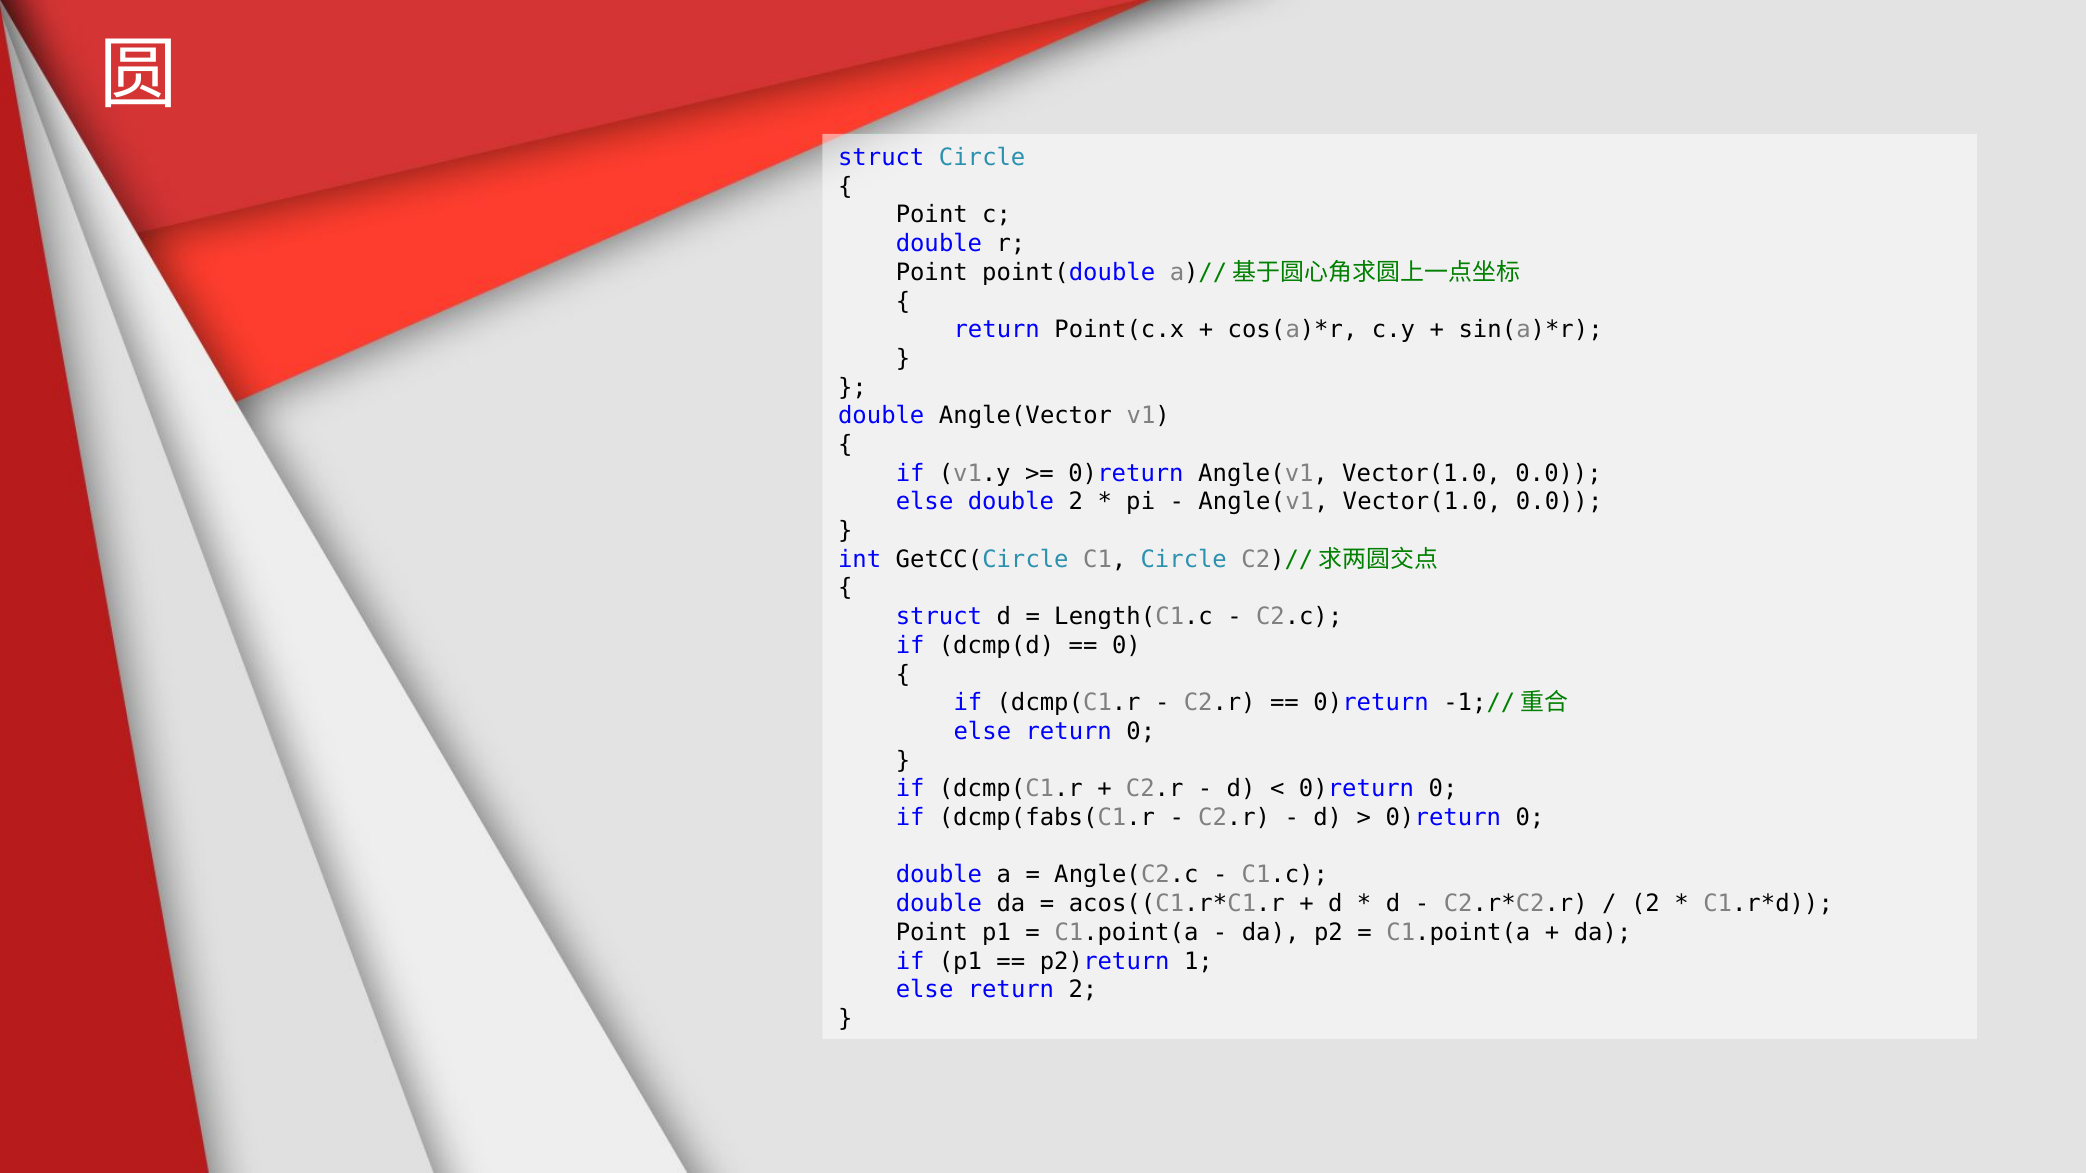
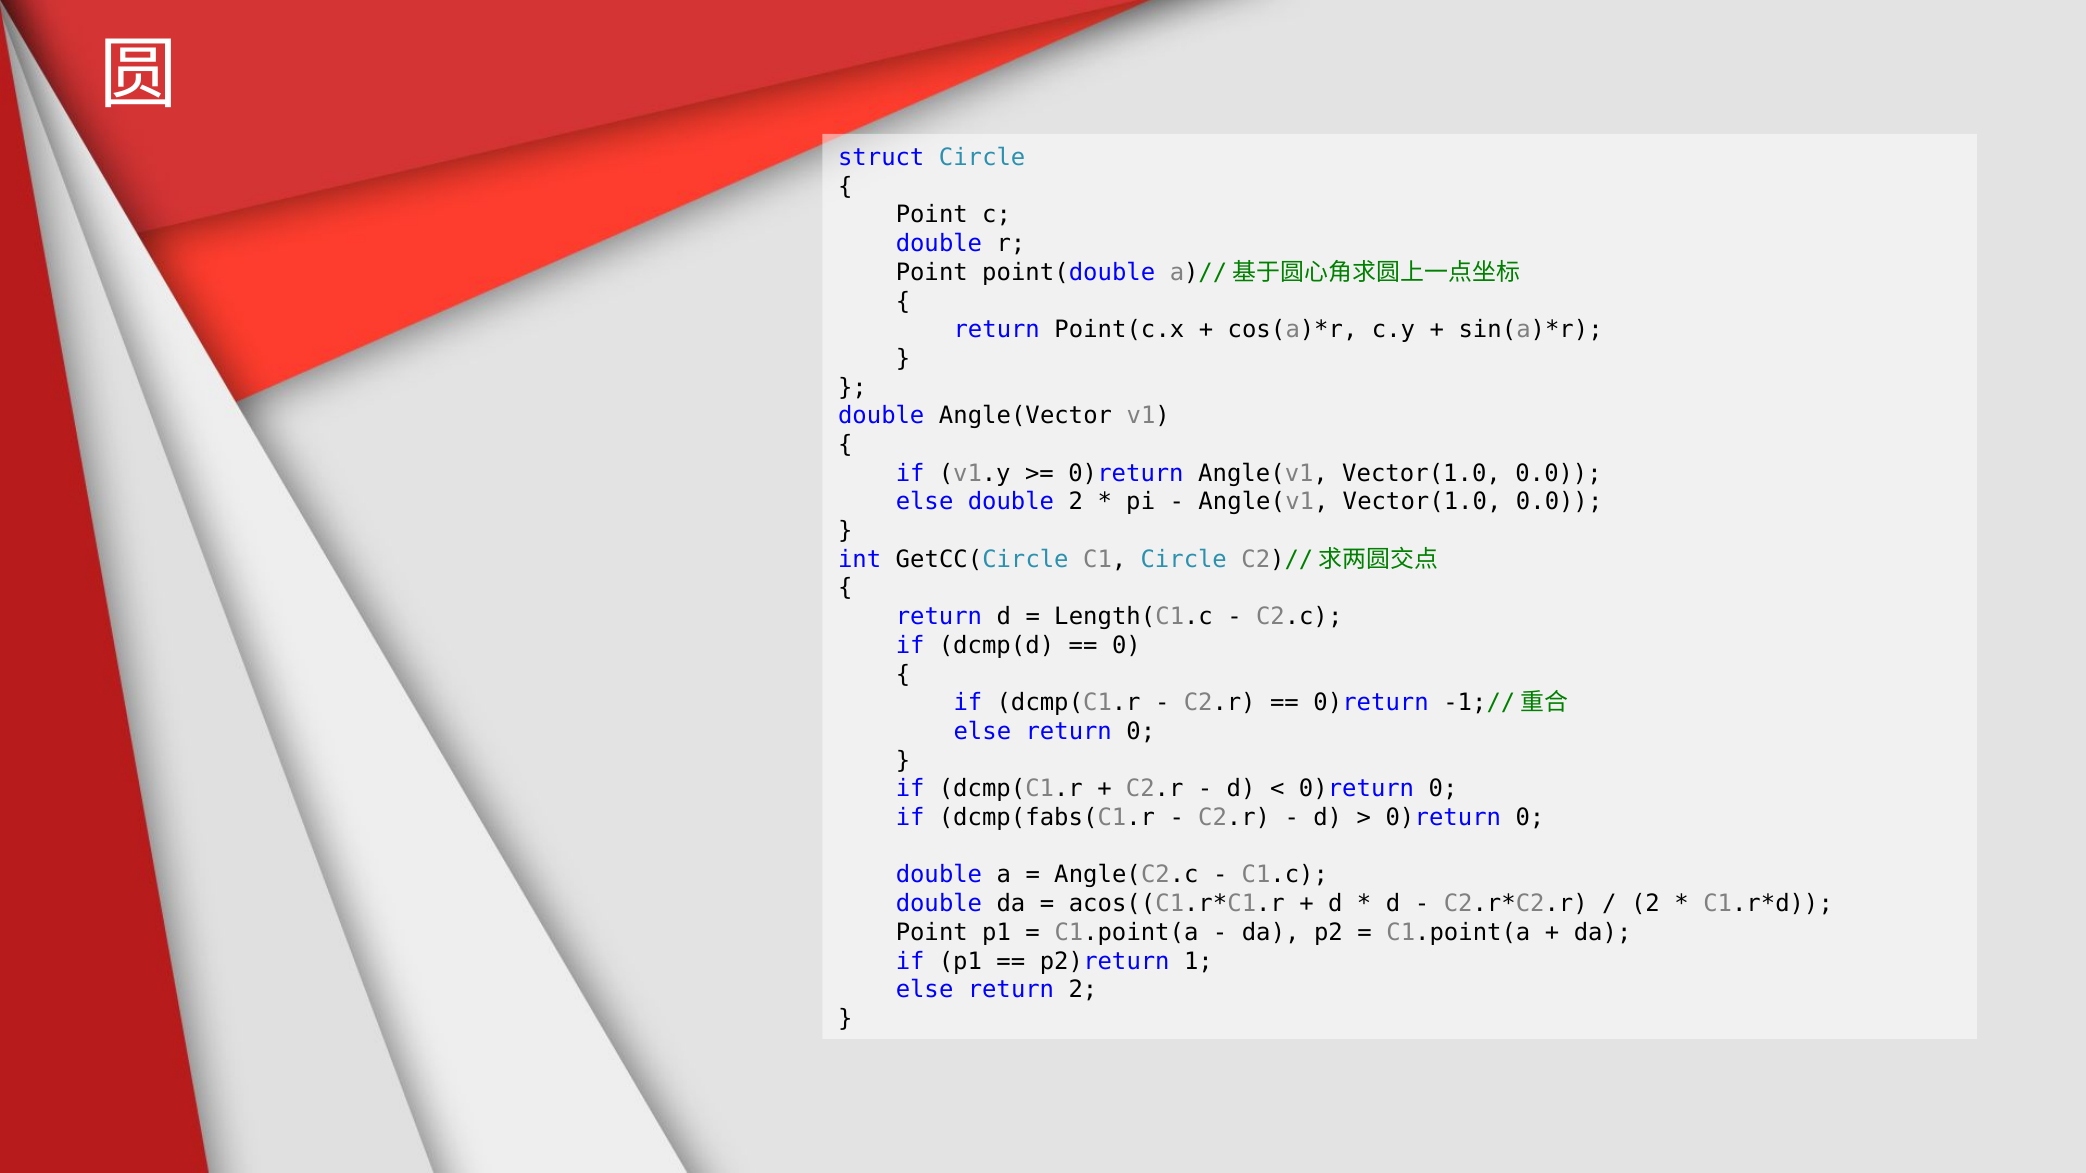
struct at (939, 617): struct -> return
